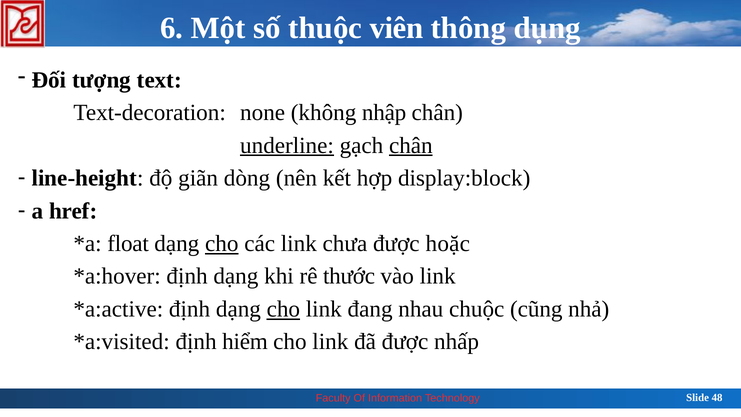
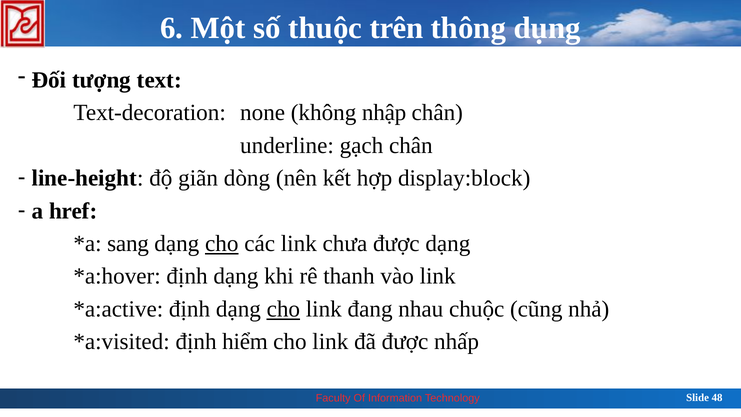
viên: viên -> trên
underline underline: present -> none
chân at (411, 145) underline: present -> none
float: float -> sang
được hoặc: hoặc -> dạng
thước: thước -> thanh
